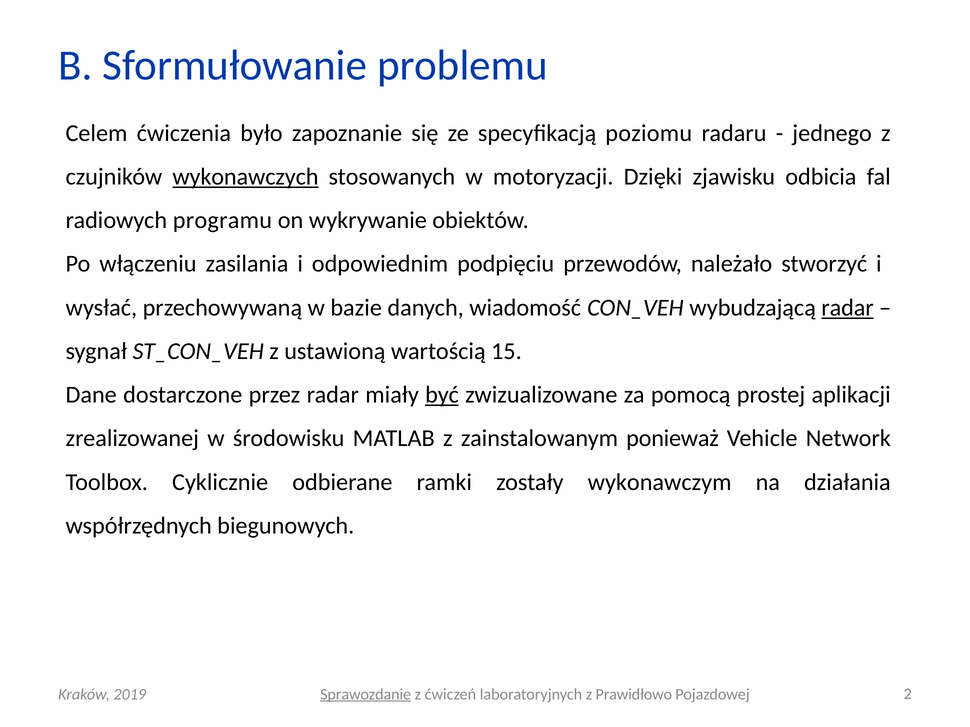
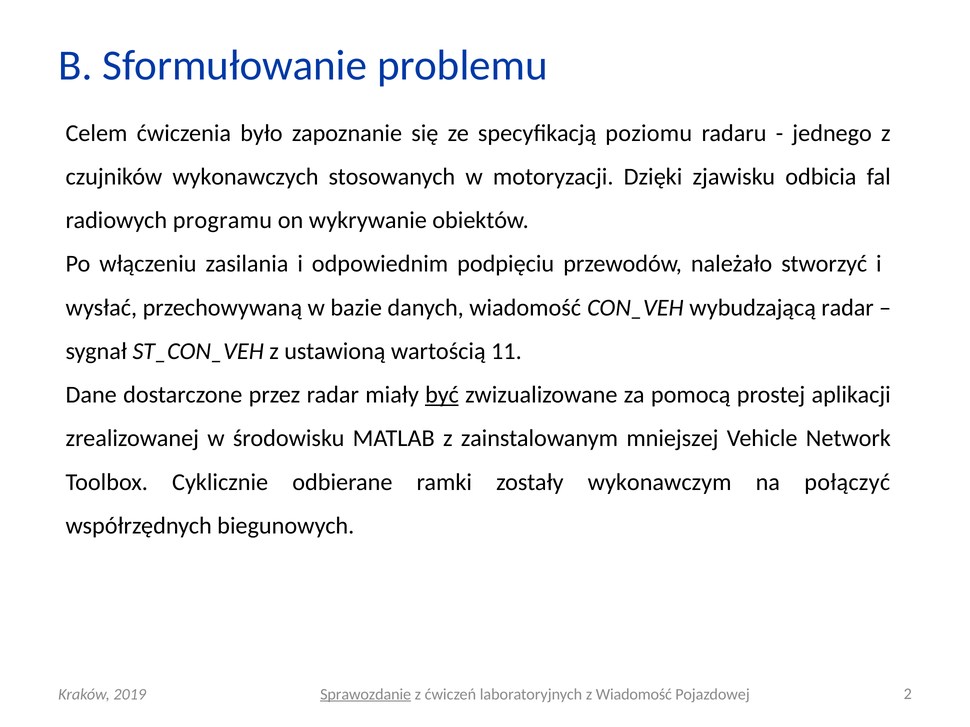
wykonawczych underline: present -> none
radar at (848, 308) underline: present -> none
15: 15 -> 11
ponieważ: ponieważ -> mniejszej
działania: działania -> połączyć
z Prawidłowo: Prawidłowo -> Wiadomość
